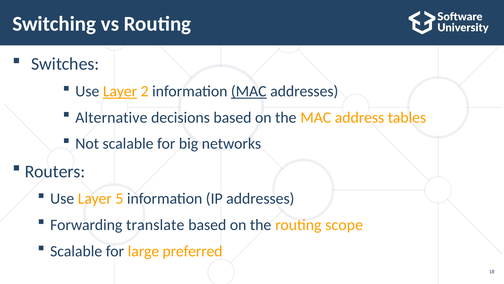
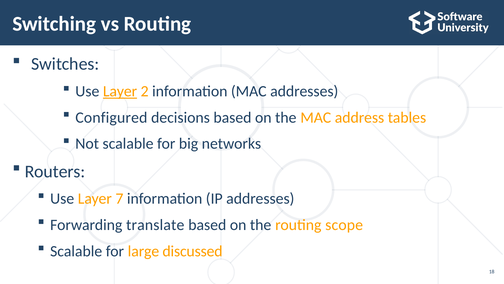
MAC at (249, 91) underline: present -> none
Alternative: Alternative -> Configured
5: 5 -> 7
preferred: preferred -> discussed
